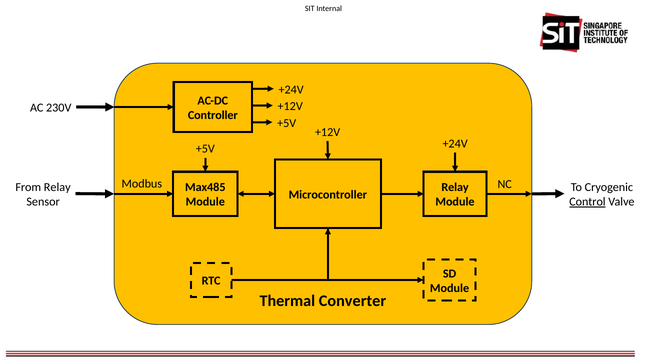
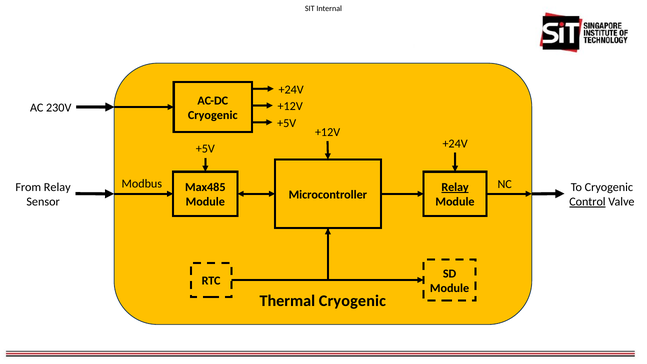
Controller at (213, 115): Controller -> Cryogenic
Relay at (455, 187) underline: none -> present
Thermal Converter: Converter -> Cryogenic
